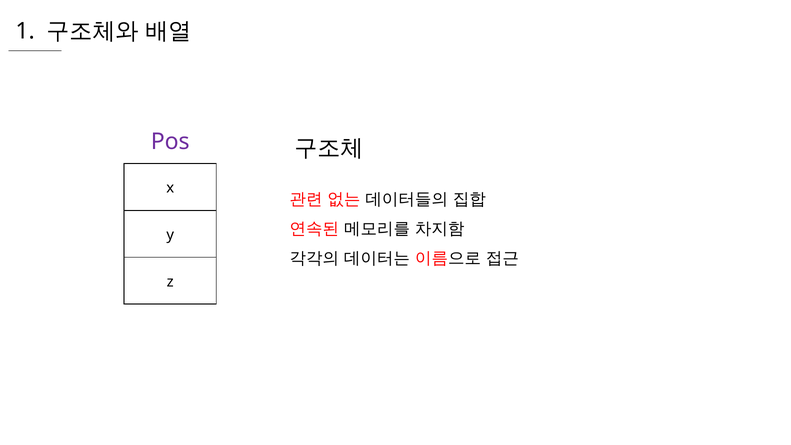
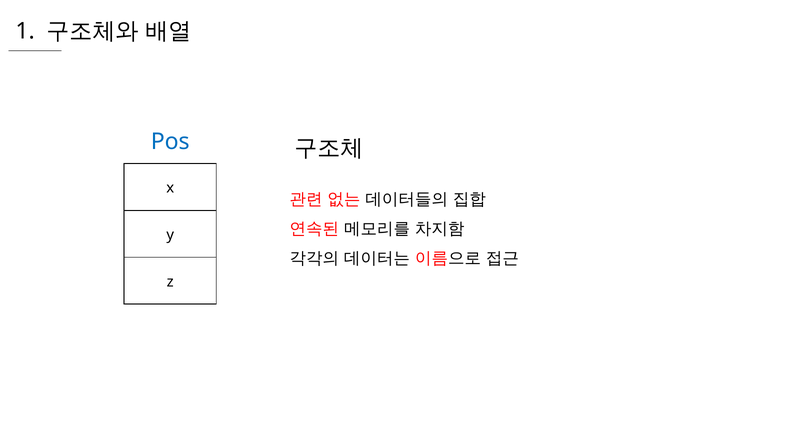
Pos colour: purple -> blue
